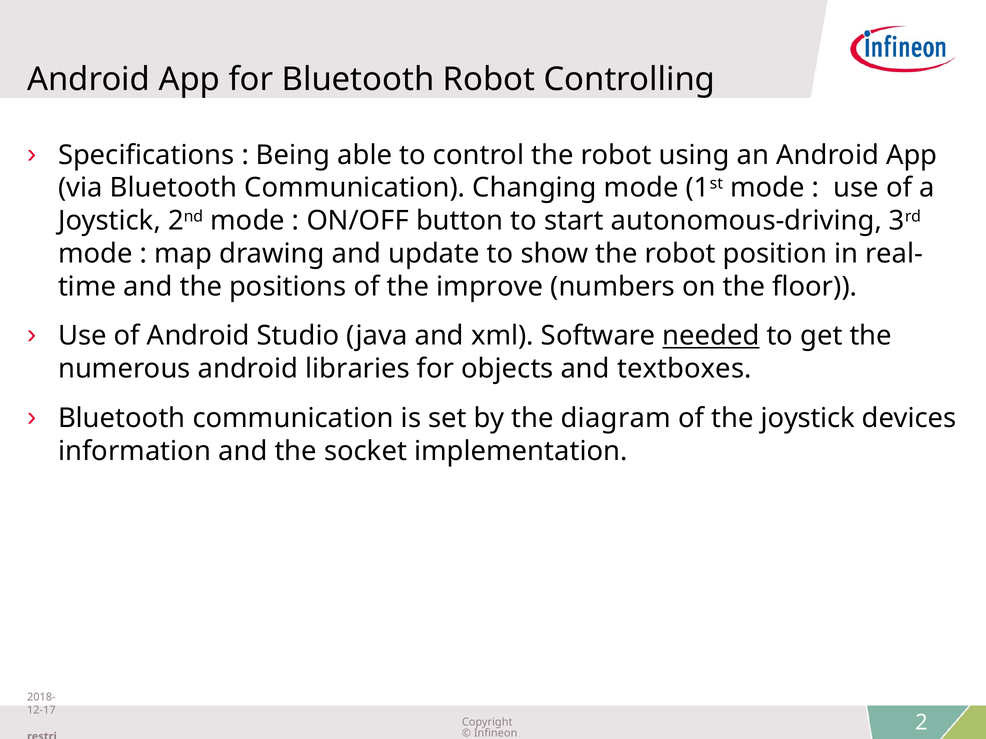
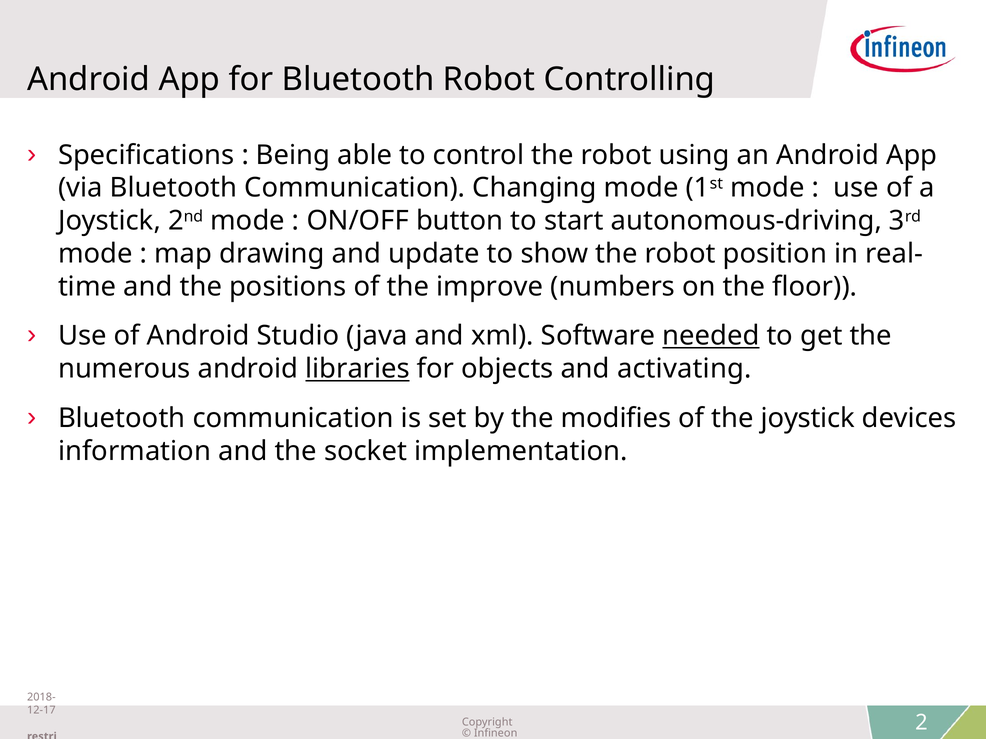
libraries underline: none -> present
textboxes: textboxes -> activating
diagram: diagram -> modifies
